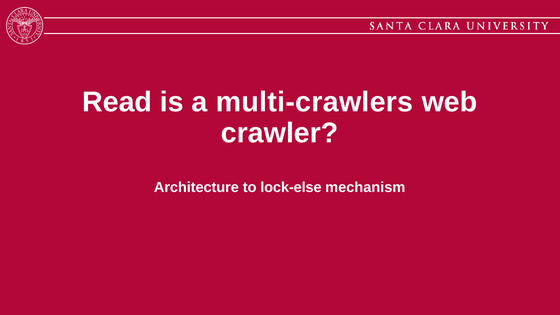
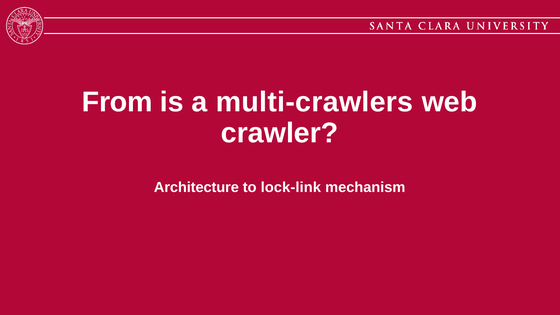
Read: Read -> From
lock-else: lock-else -> lock-link
